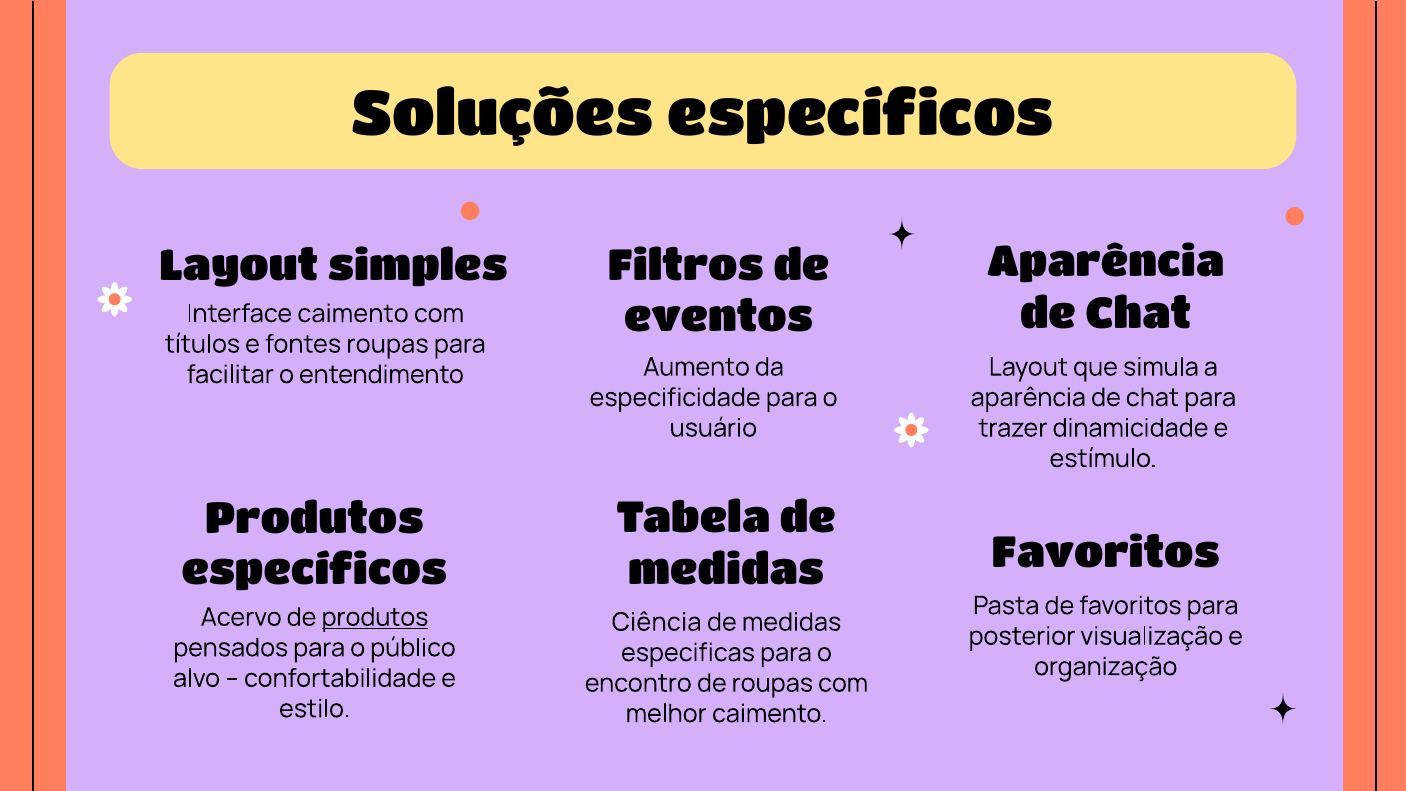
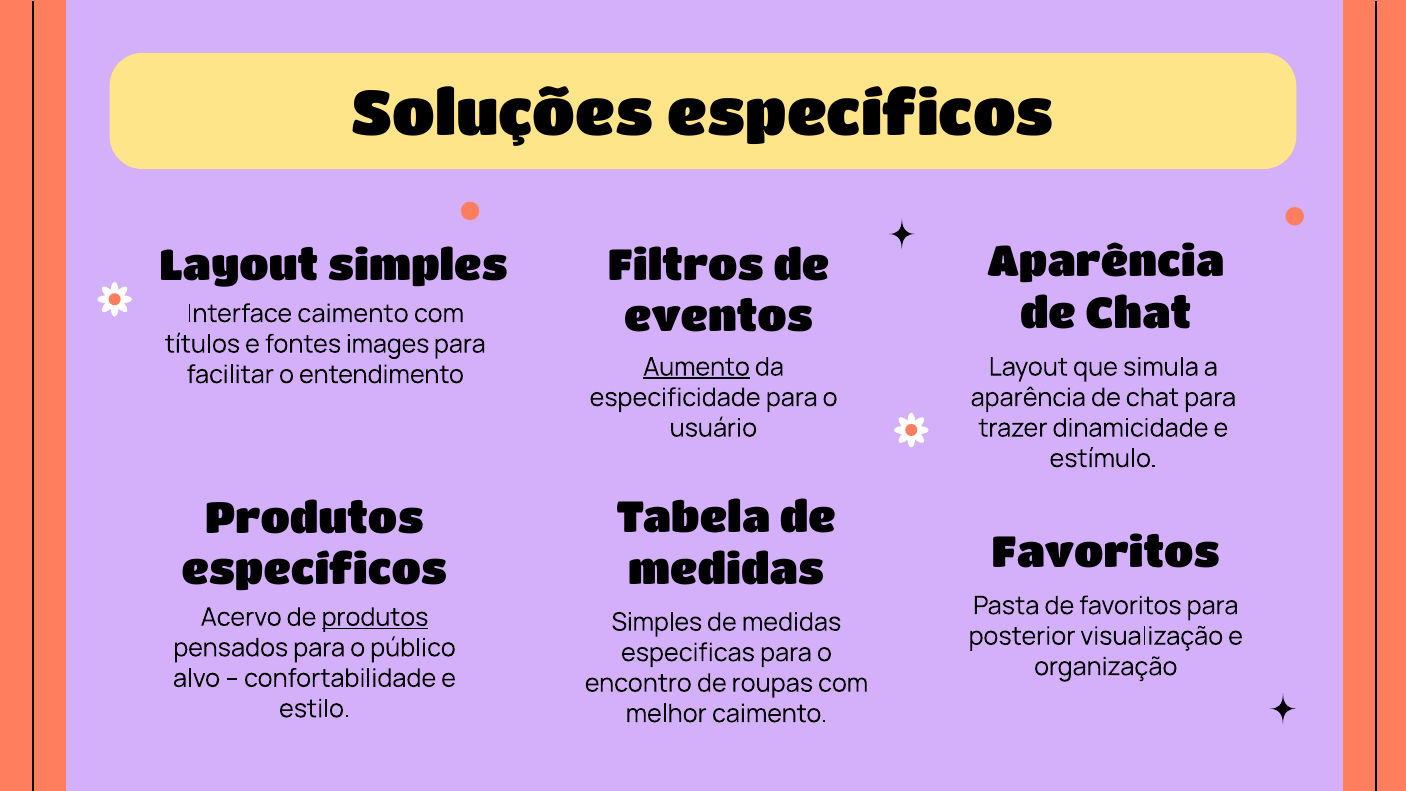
fontes roupas: roupas -> images
Aumento underline: none -> present
Ciência at (657, 622): Ciência -> Simples
